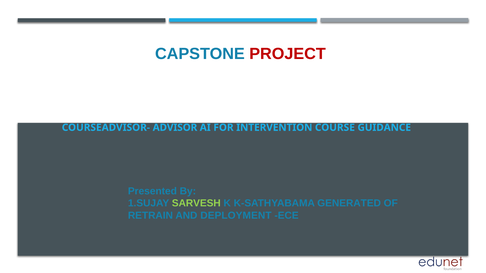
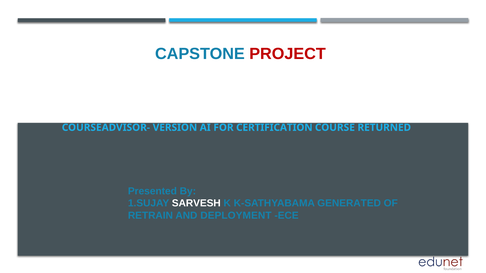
ADVISOR: ADVISOR -> VERSION
INTERVENTION: INTERVENTION -> CERTIFICATION
GUIDANCE: GUIDANCE -> RETURNED
SARVESH colour: light green -> white
